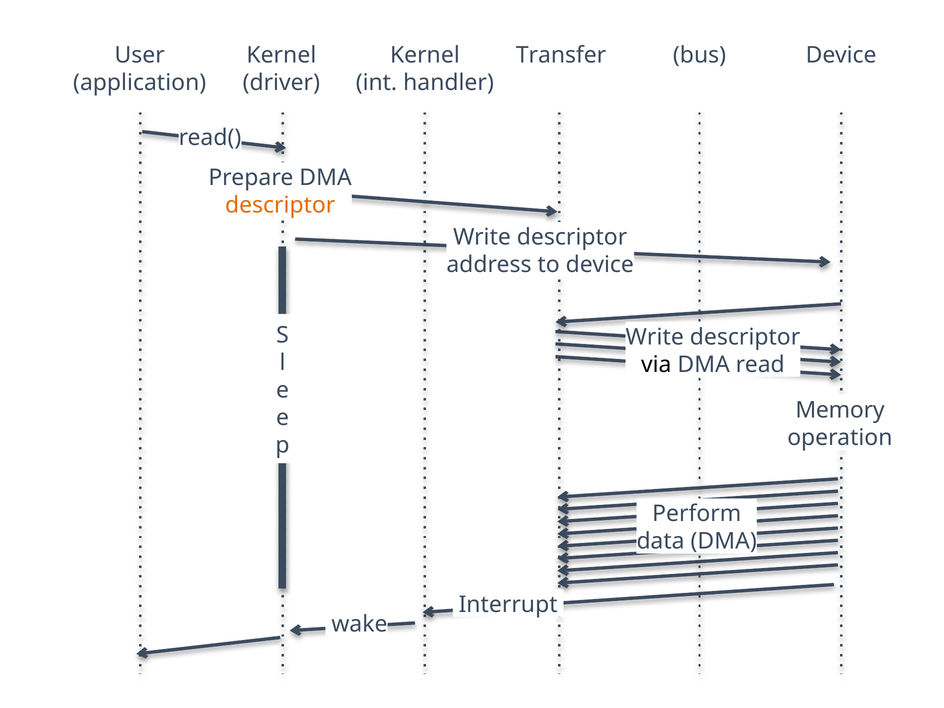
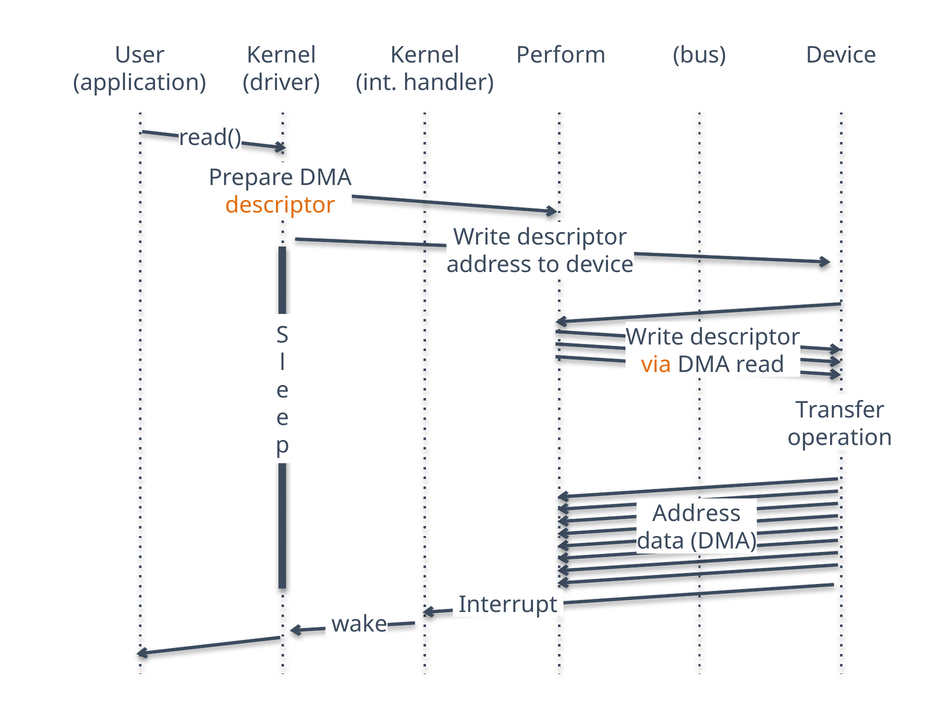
Transfer: Transfer -> Perform
via colour: black -> orange
Memory: Memory -> Transfer
Perform at (697, 514): Perform -> Address
